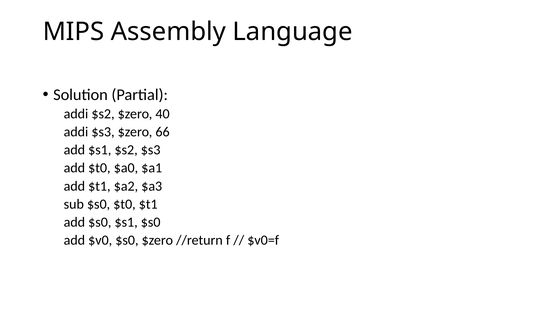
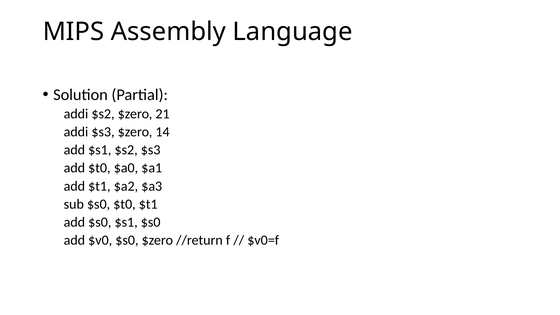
40: 40 -> 21
66: 66 -> 14
